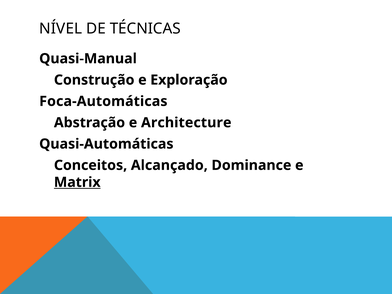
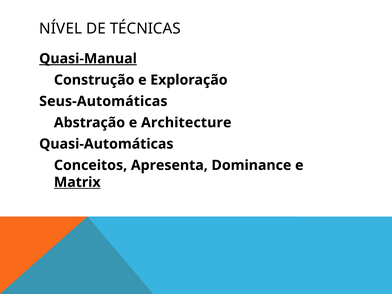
Quasi-Manual underline: none -> present
Foca-Automáticas: Foca-Automáticas -> Seus-Automáticas
Alcançado: Alcançado -> Apresenta
